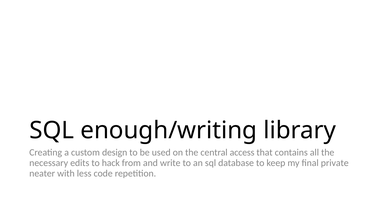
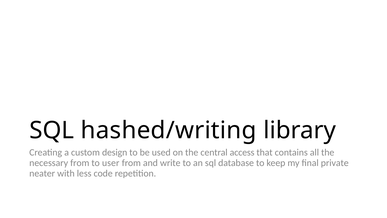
enough/writing: enough/writing -> hashed/writing
necessary edits: edits -> from
hack: hack -> user
